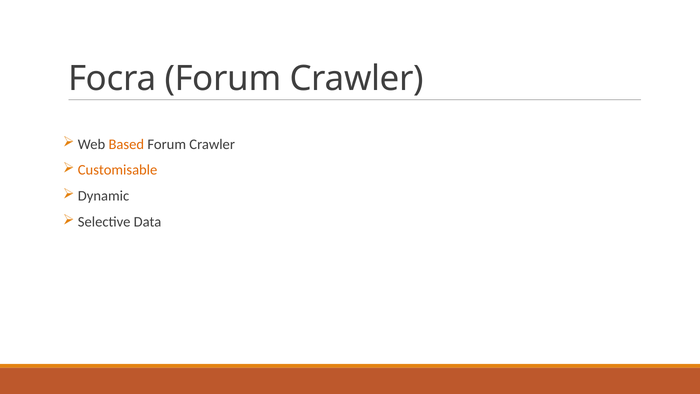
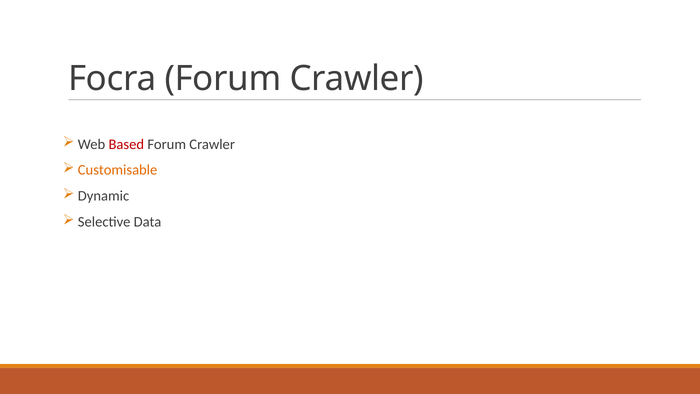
Based colour: orange -> red
